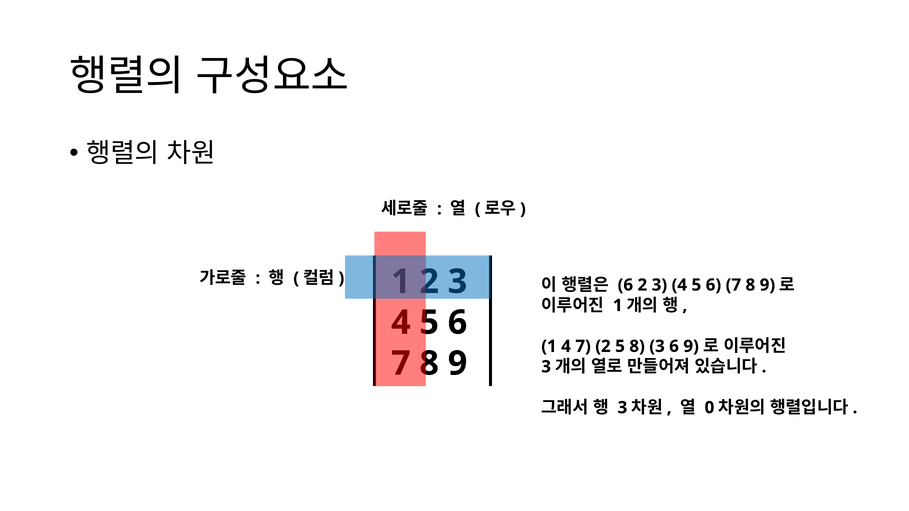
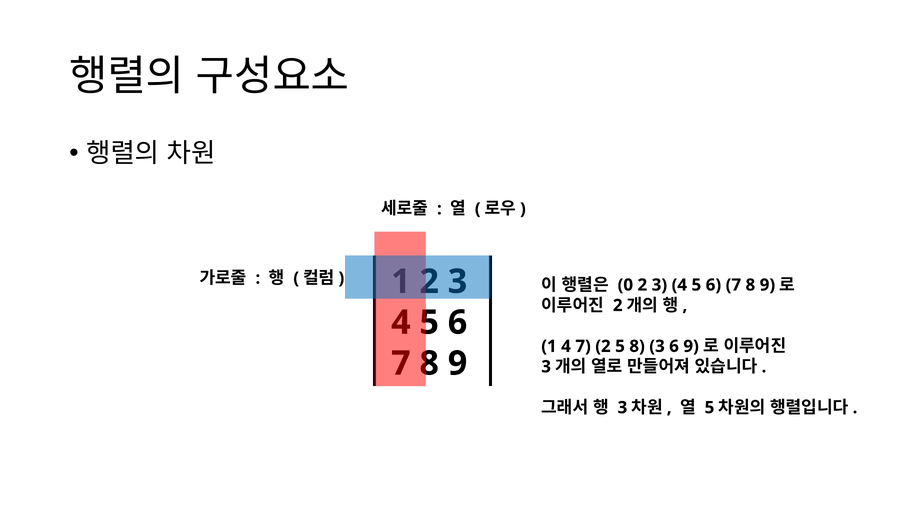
6 at (625, 285): 6 -> 0
1 at (618, 306): 1 -> 2
0 at (709, 408): 0 -> 5
